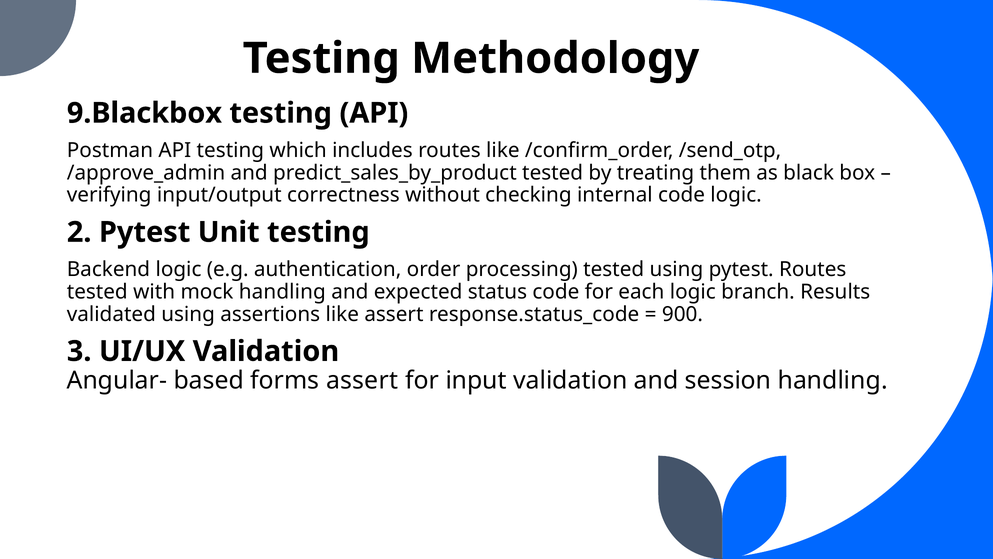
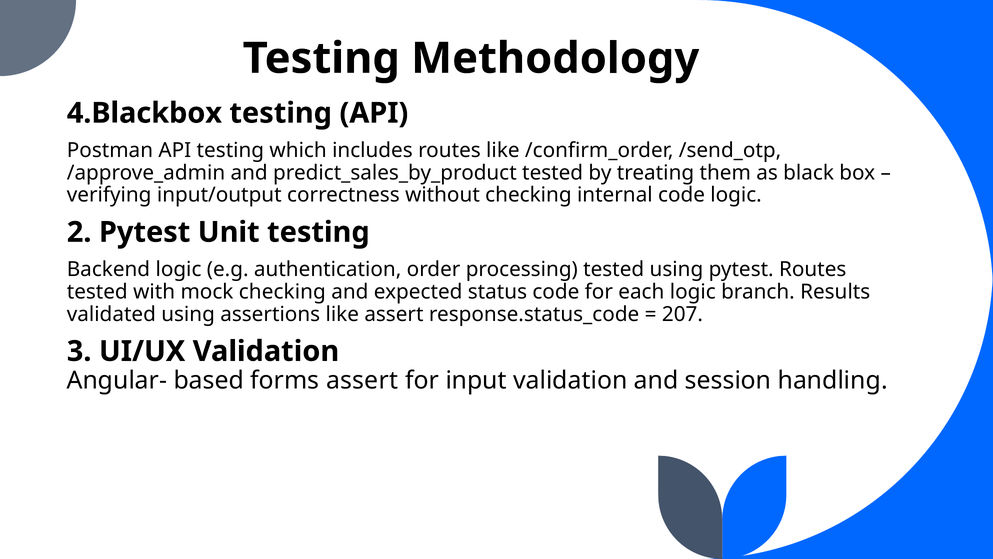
9.Blackbox: 9.Blackbox -> 4.Blackbox
mock handling: handling -> checking
900: 900 -> 207
